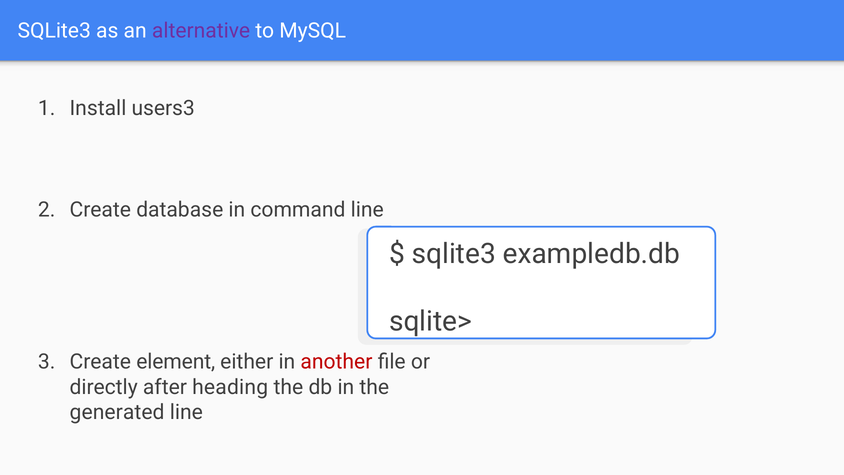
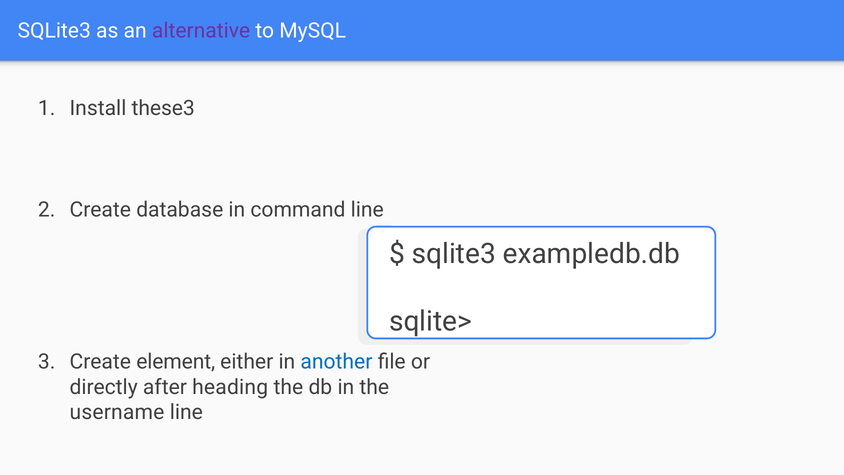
users3: users3 -> these3
another colour: red -> blue
generated: generated -> username
